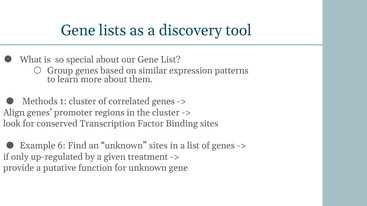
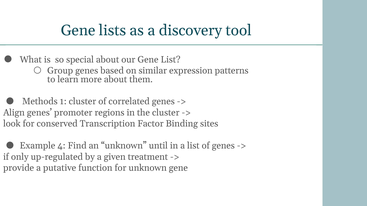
6: 6 -> 4
unknown sites: sites -> until
